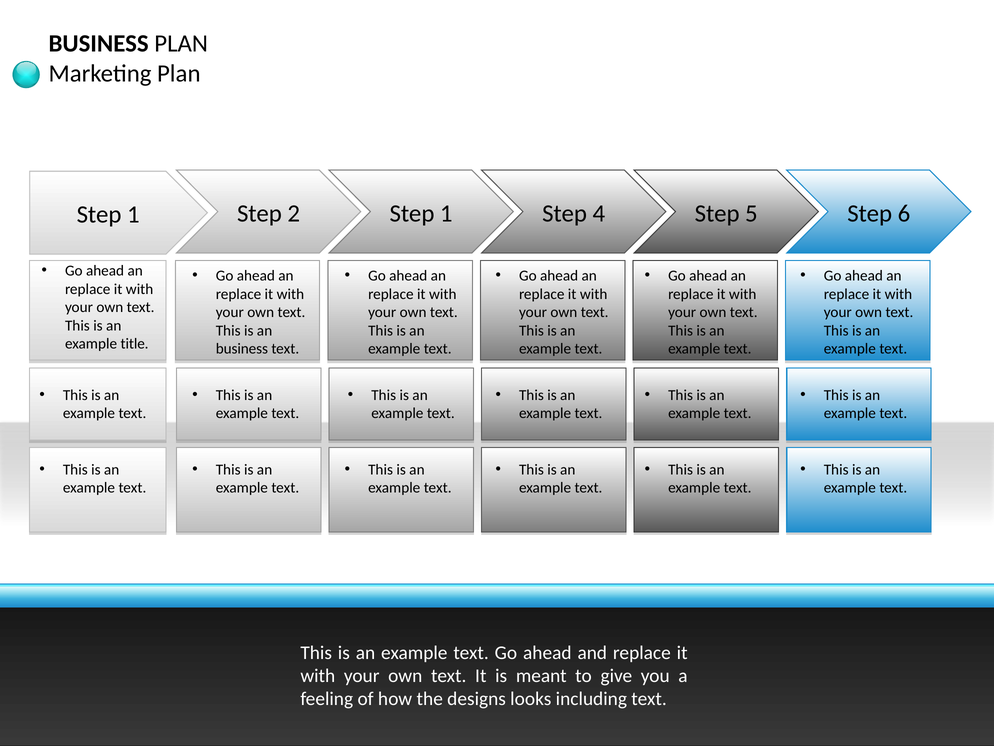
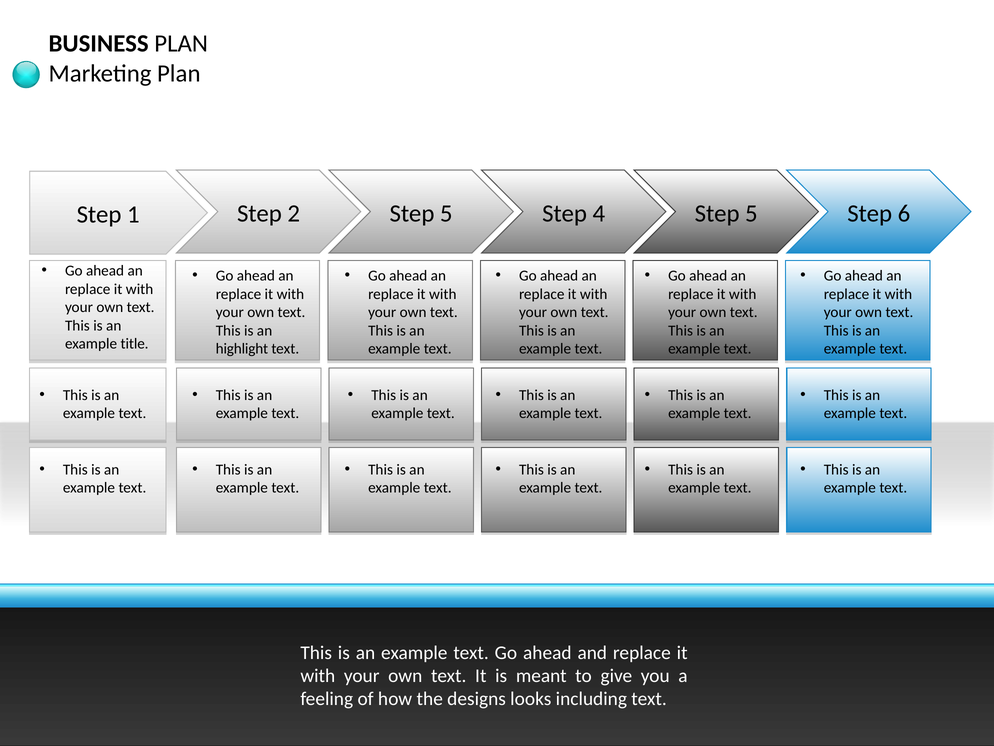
2 Step 1: 1 -> 5
business at (242, 349): business -> highlight
